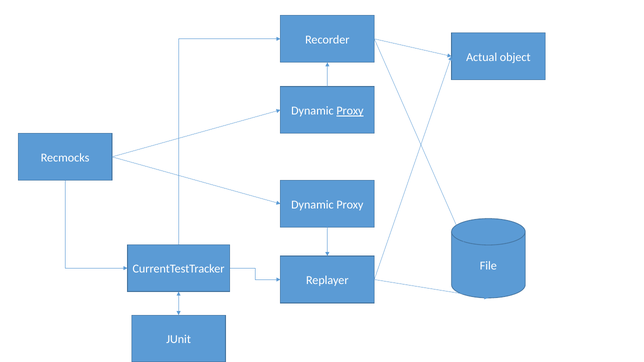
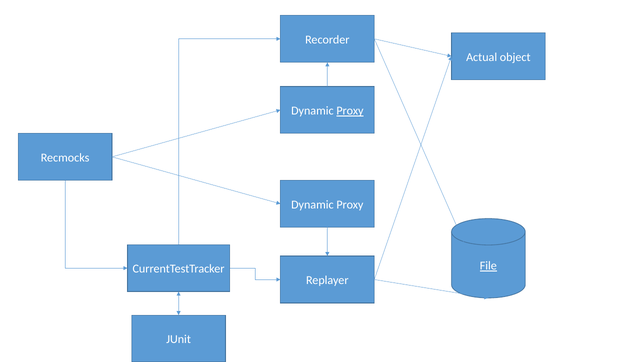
File underline: none -> present
